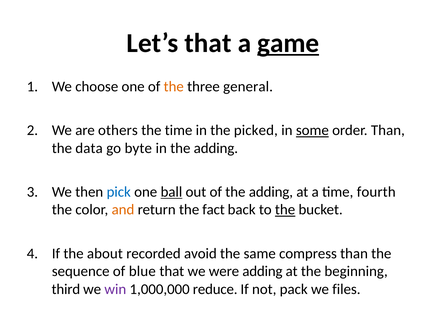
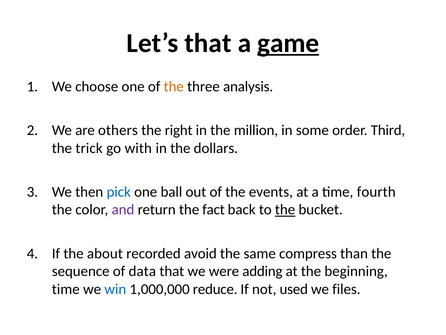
general: general -> analysis
the time: time -> right
picked: picked -> million
some underline: present -> none
order Than: Than -> Third
data: data -> trick
byte: byte -> with
in the adding: adding -> dollars
ball underline: present -> none
of the adding: adding -> events
and colour: orange -> purple
blue: blue -> data
third at (66, 289): third -> time
win colour: purple -> blue
pack: pack -> used
